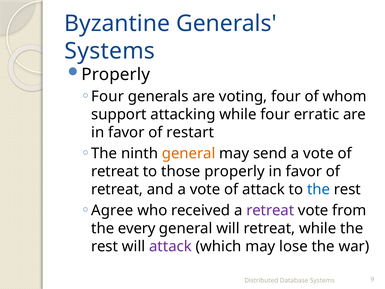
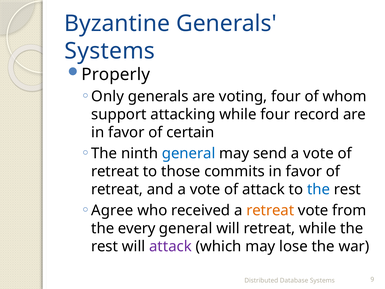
Four at (108, 96): Four -> Only
erratic: erratic -> record
restart: restart -> certain
general at (189, 153) colour: orange -> blue
those properly: properly -> commits
retreat at (270, 210) colour: purple -> orange
